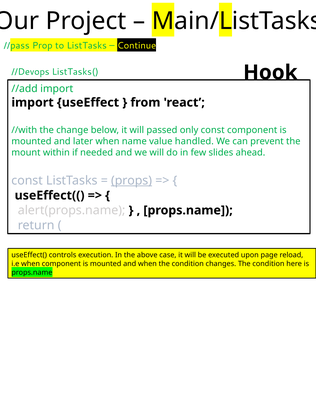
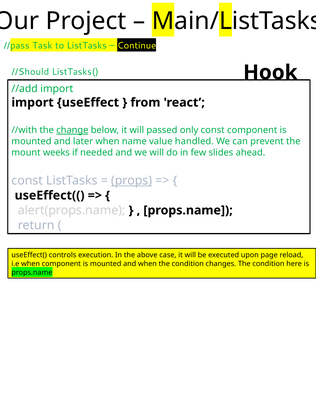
Prop: Prop -> Task
//Devops: //Devops -> //Should
change underline: none -> present
within: within -> weeks
